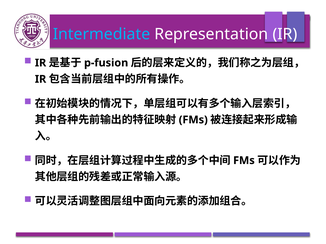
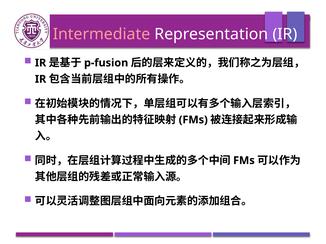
Intermediate colour: light blue -> pink
